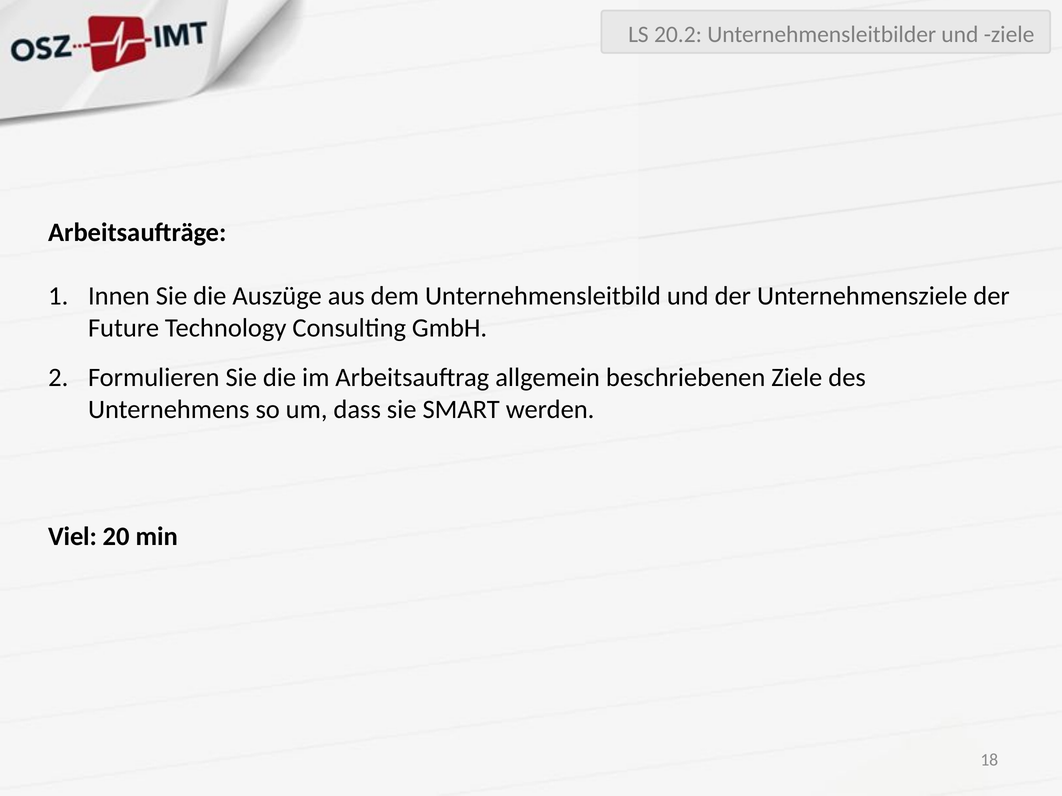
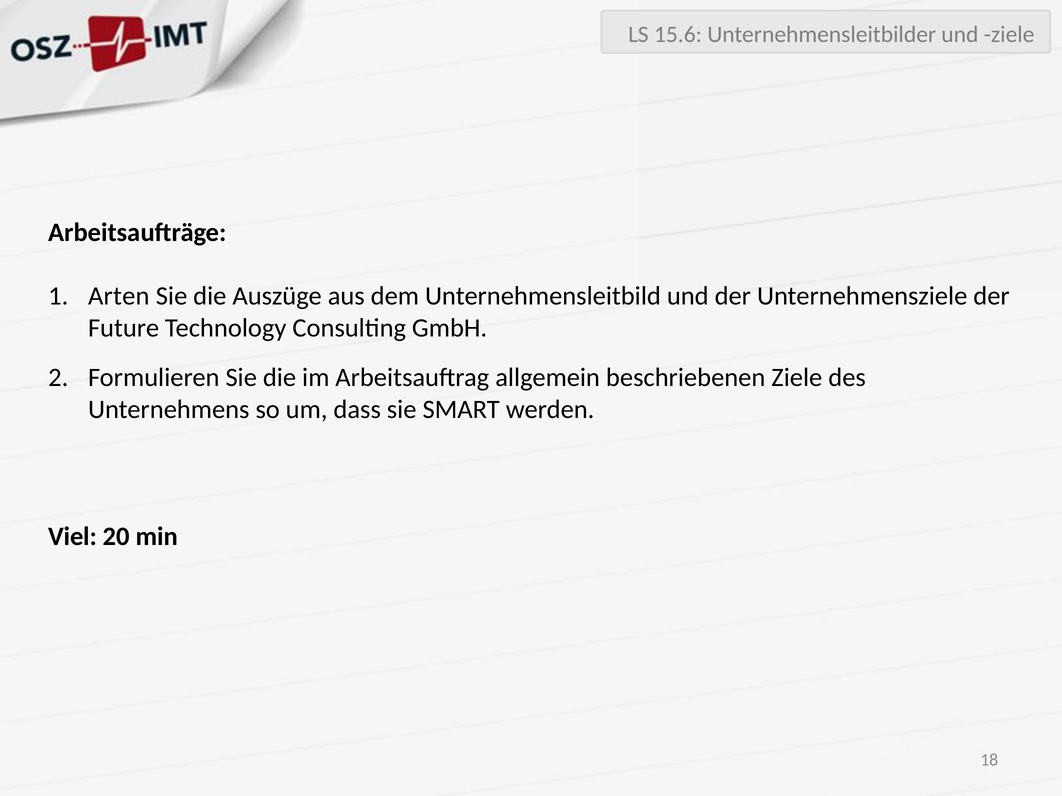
20.2: 20.2 -> 15.6
Innen: Innen -> Arten
